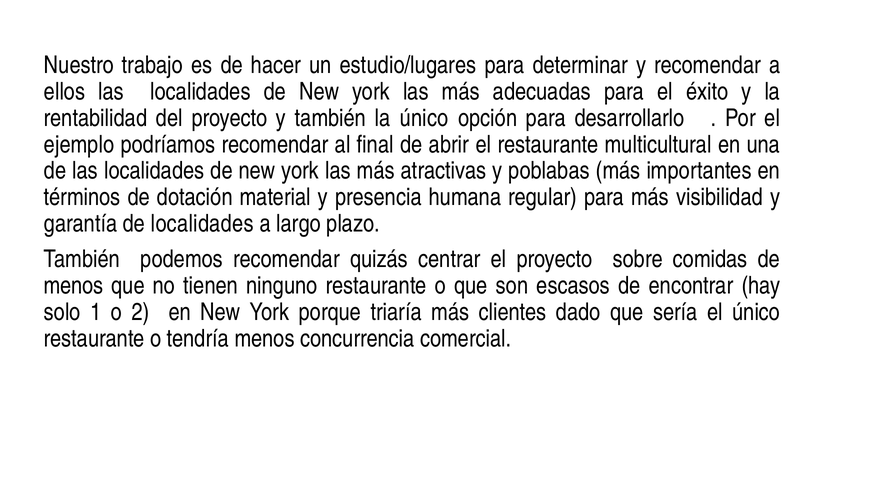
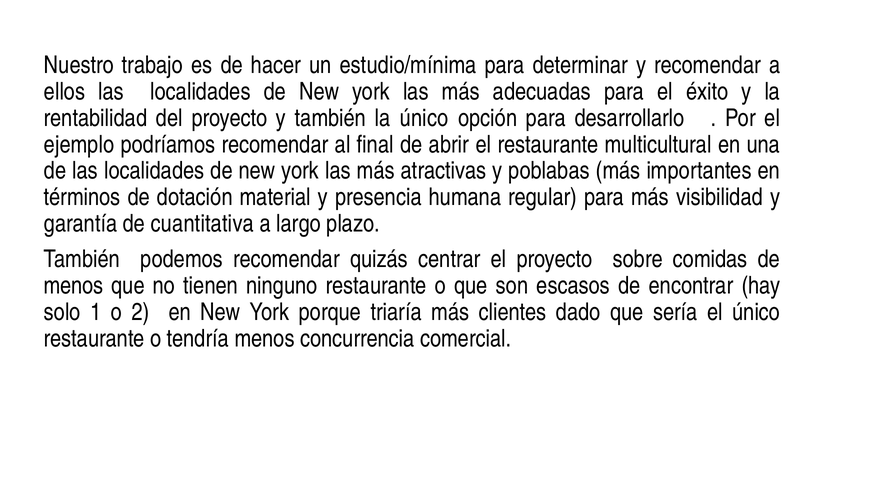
estudio/lugares: estudio/lugares -> estudio/mínima
de localidades: localidades -> cuantitativa
